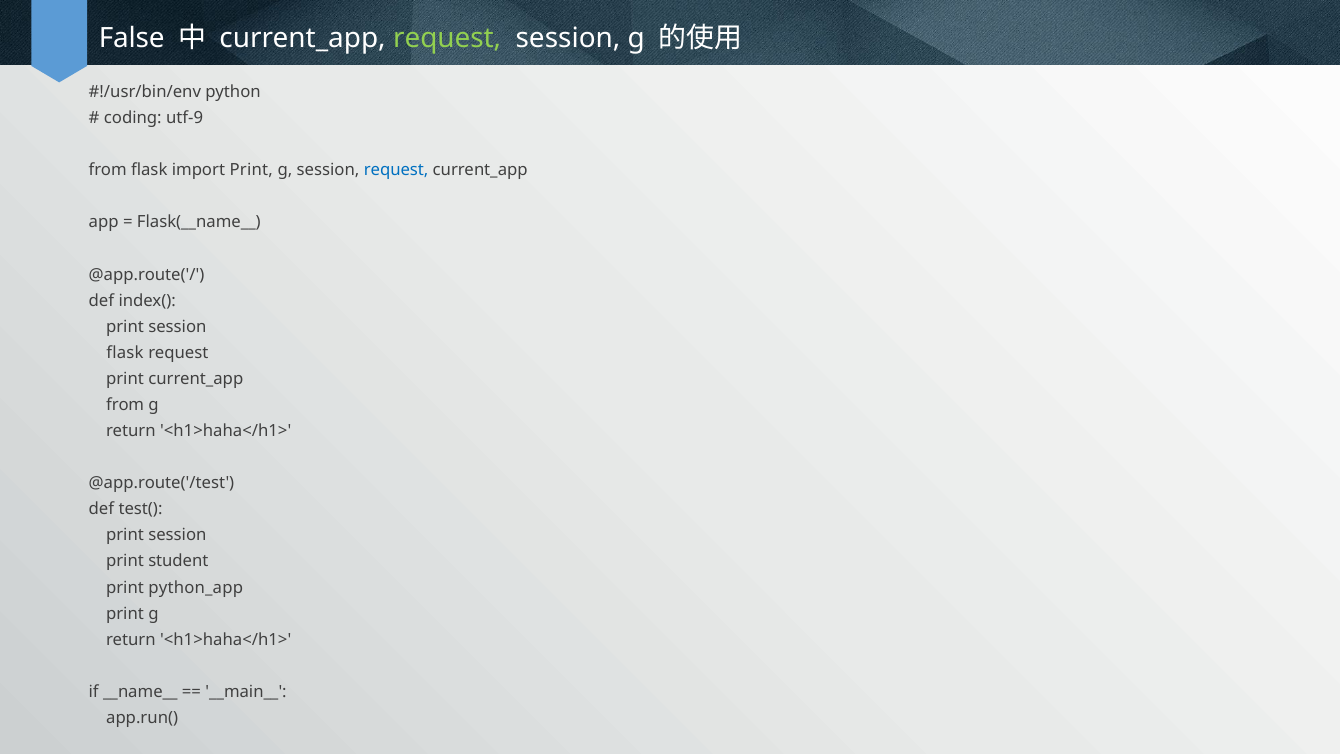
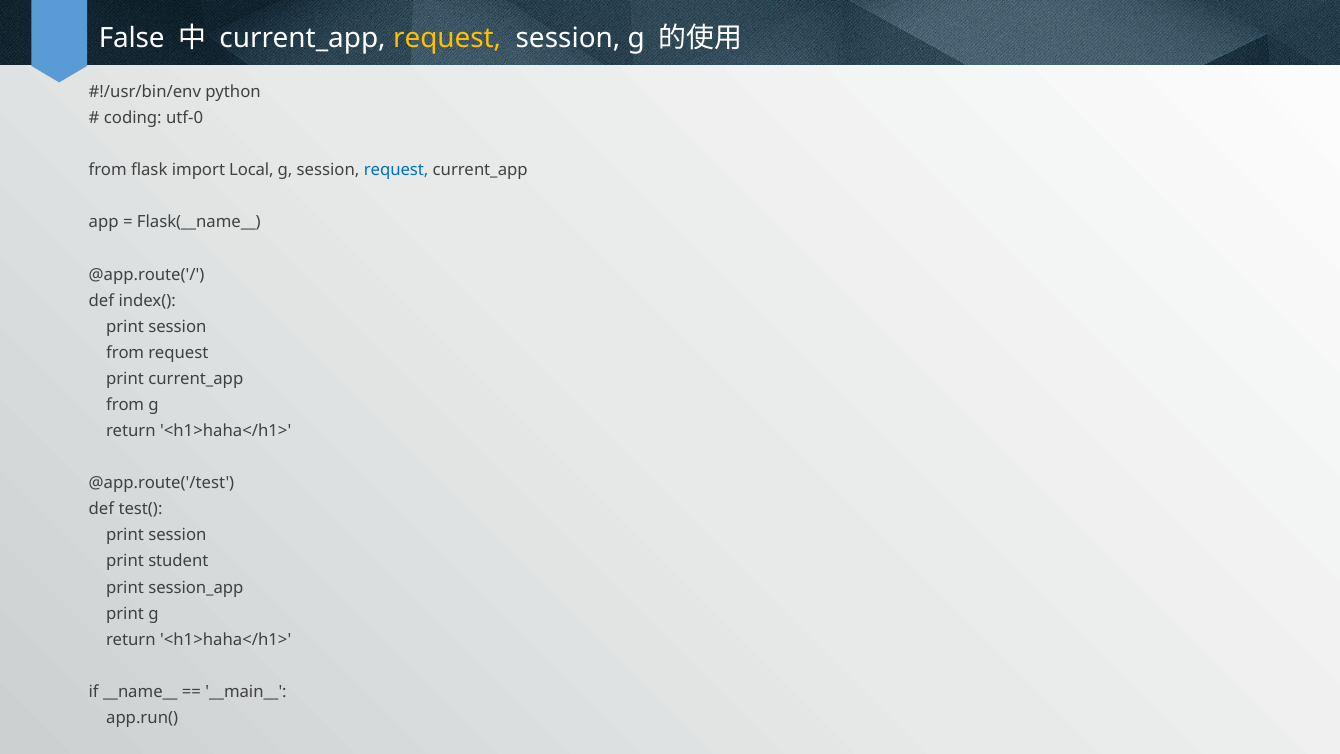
request at (447, 38) colour: light green -> yellow
utf-9: utf-9 -> utf-0
import Print: Print -> Local
flask at (125, 353): flask -> from
python_app: python_app -> session_app
